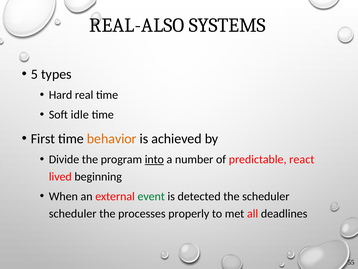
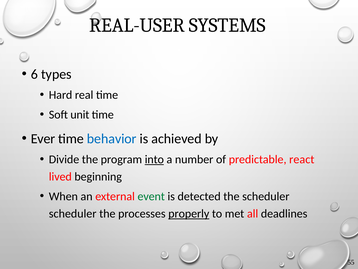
REAL-ALSO: REAL-ALSO -> REAL-USER
5: 5 -> 6
idle: idle -> unit
First: First -> Ever
behavior colour: orange -> blue
properly underline: none -> present
